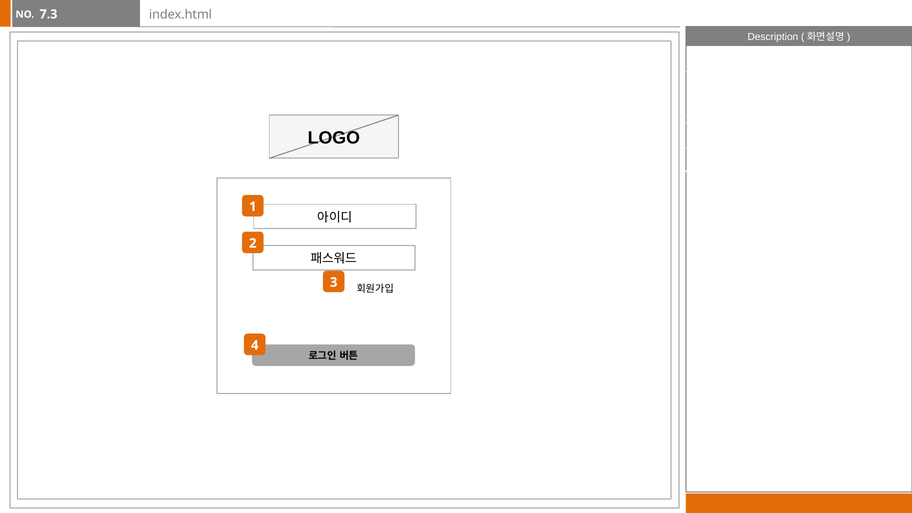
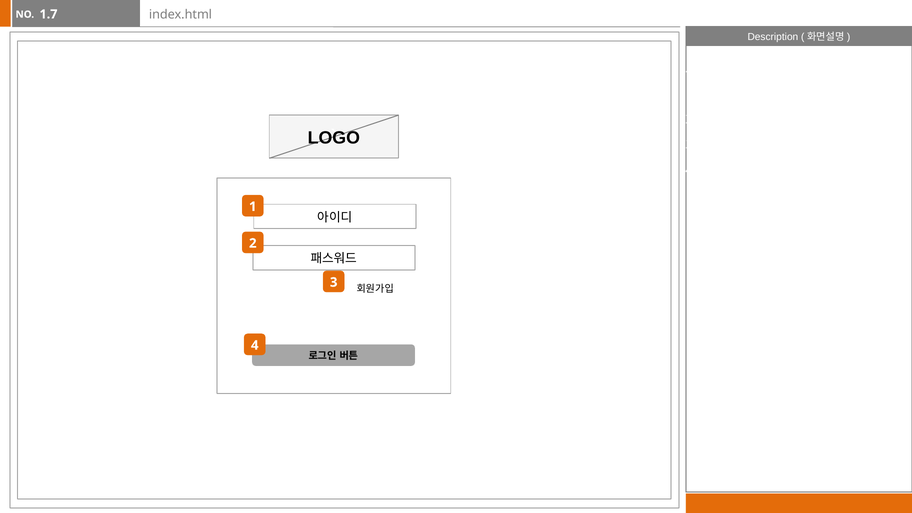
7.3: 7.3 -> 1.7
